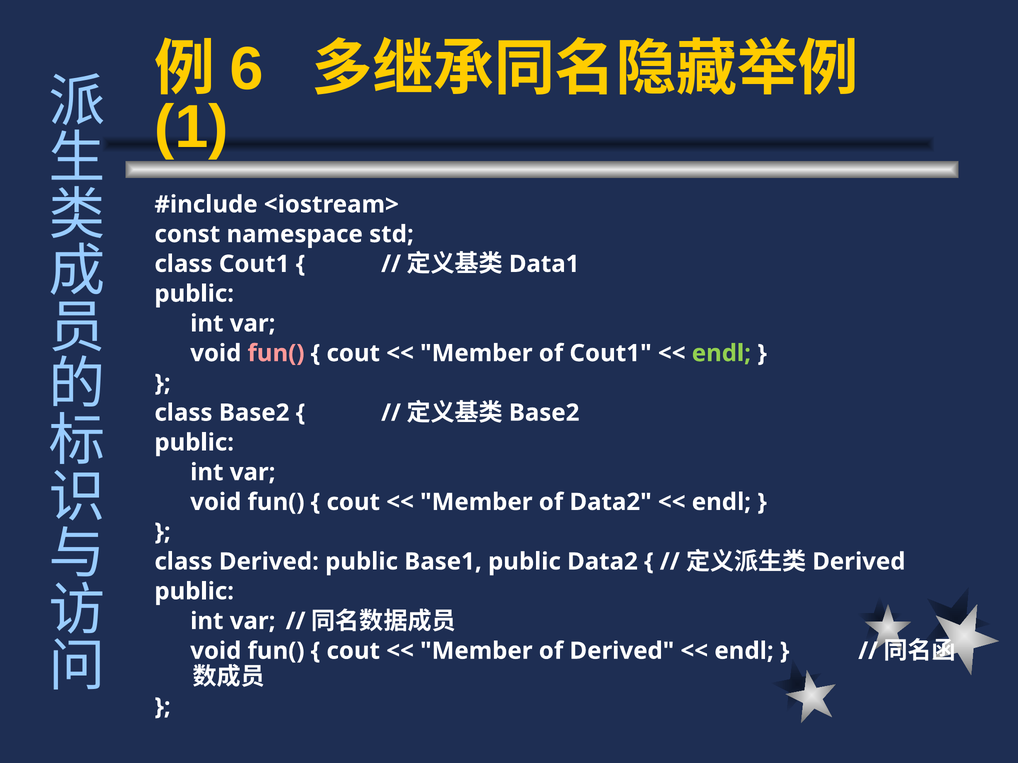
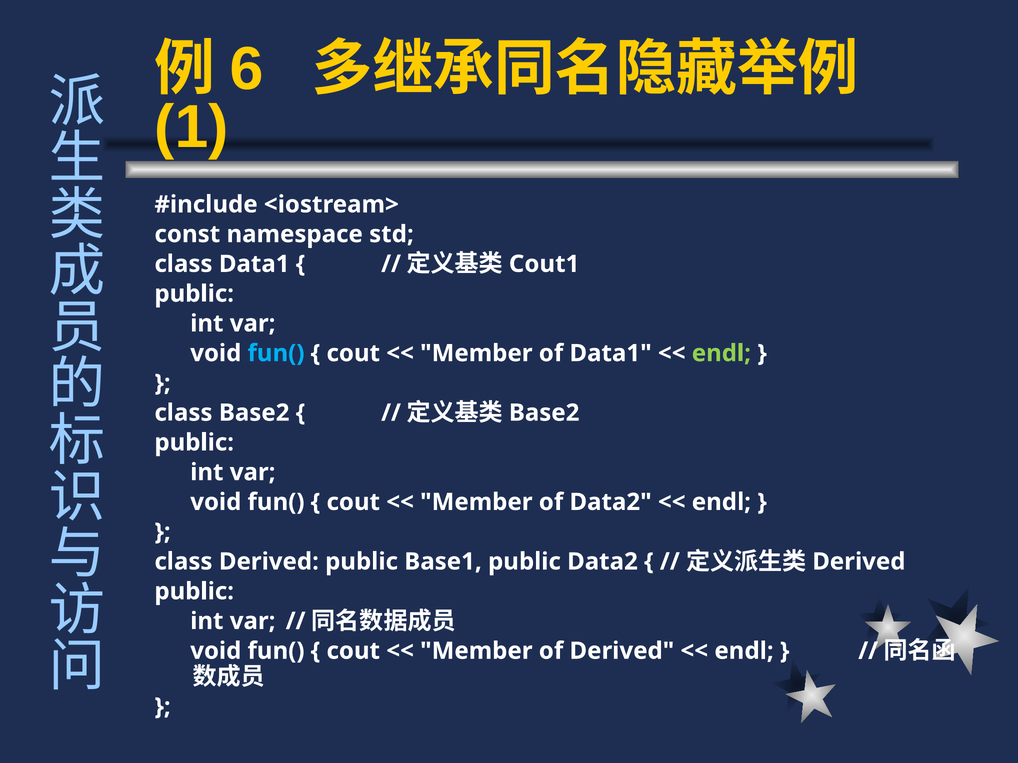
class Cout1: Cout1 -> Data1
Data1: Data1 -> Cout1
fun( at (276, 353) colour: pink -> light blue
of Cout1: Cout1 -> Data1
